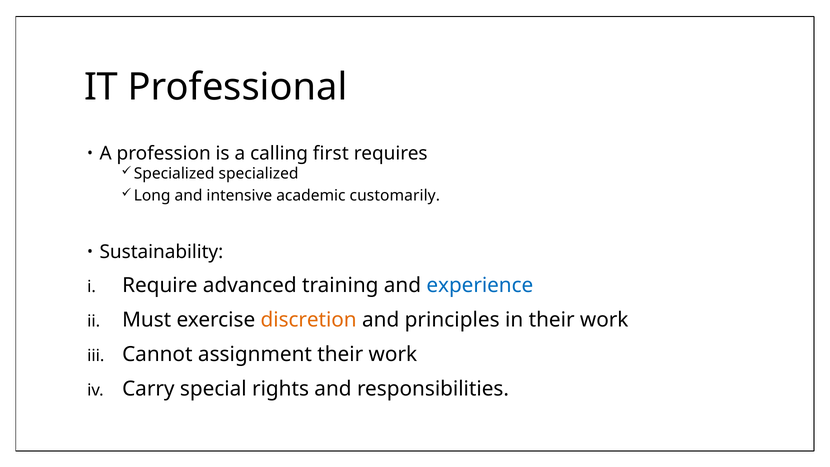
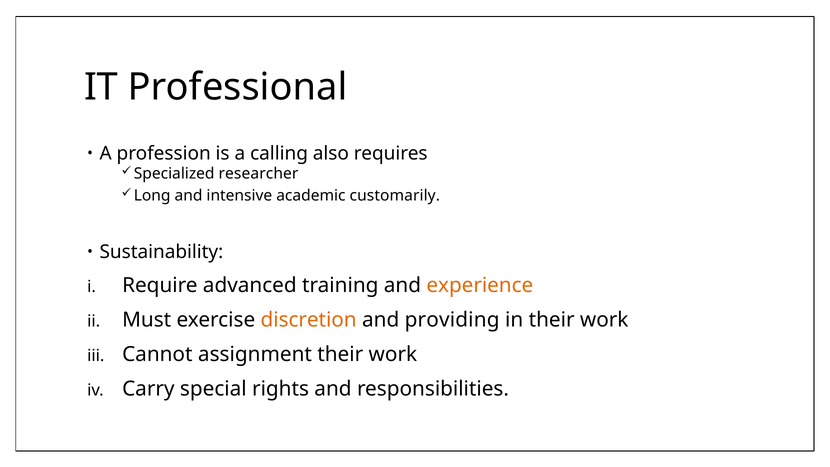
first: first -> also
Specialized specialized: specialized -> researcher
experience colour: blue -> orange
principles: principles -> providing
